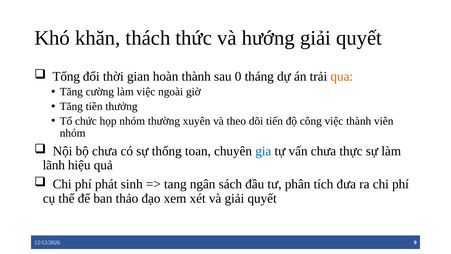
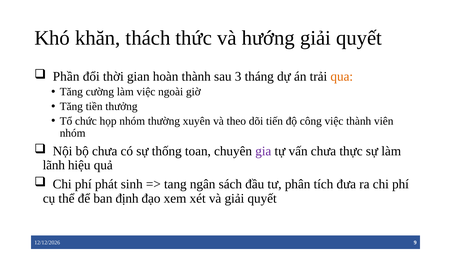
Tổng: Tổng -> Phần
0: 0 -> 3
gia colour: blue -> purple
thảo: thảo -> định
